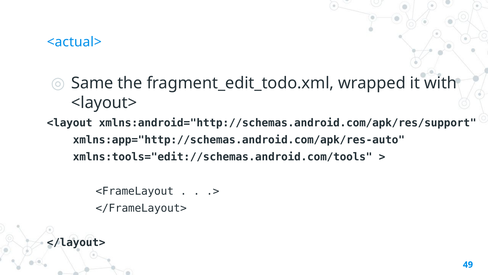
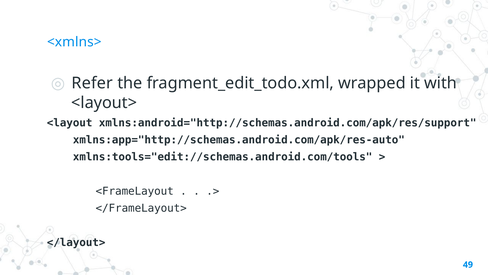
<actual>: <actual> -> <xmlns>
Same: Same -> Refer
